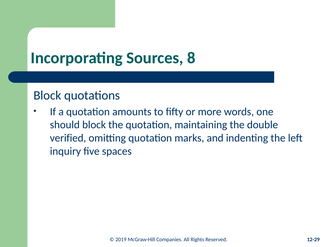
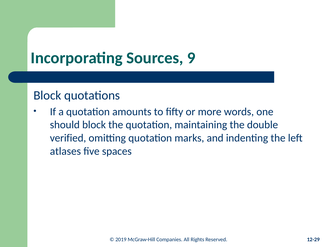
8: 8 -> 9
inquiry: inquiry -> atlases
